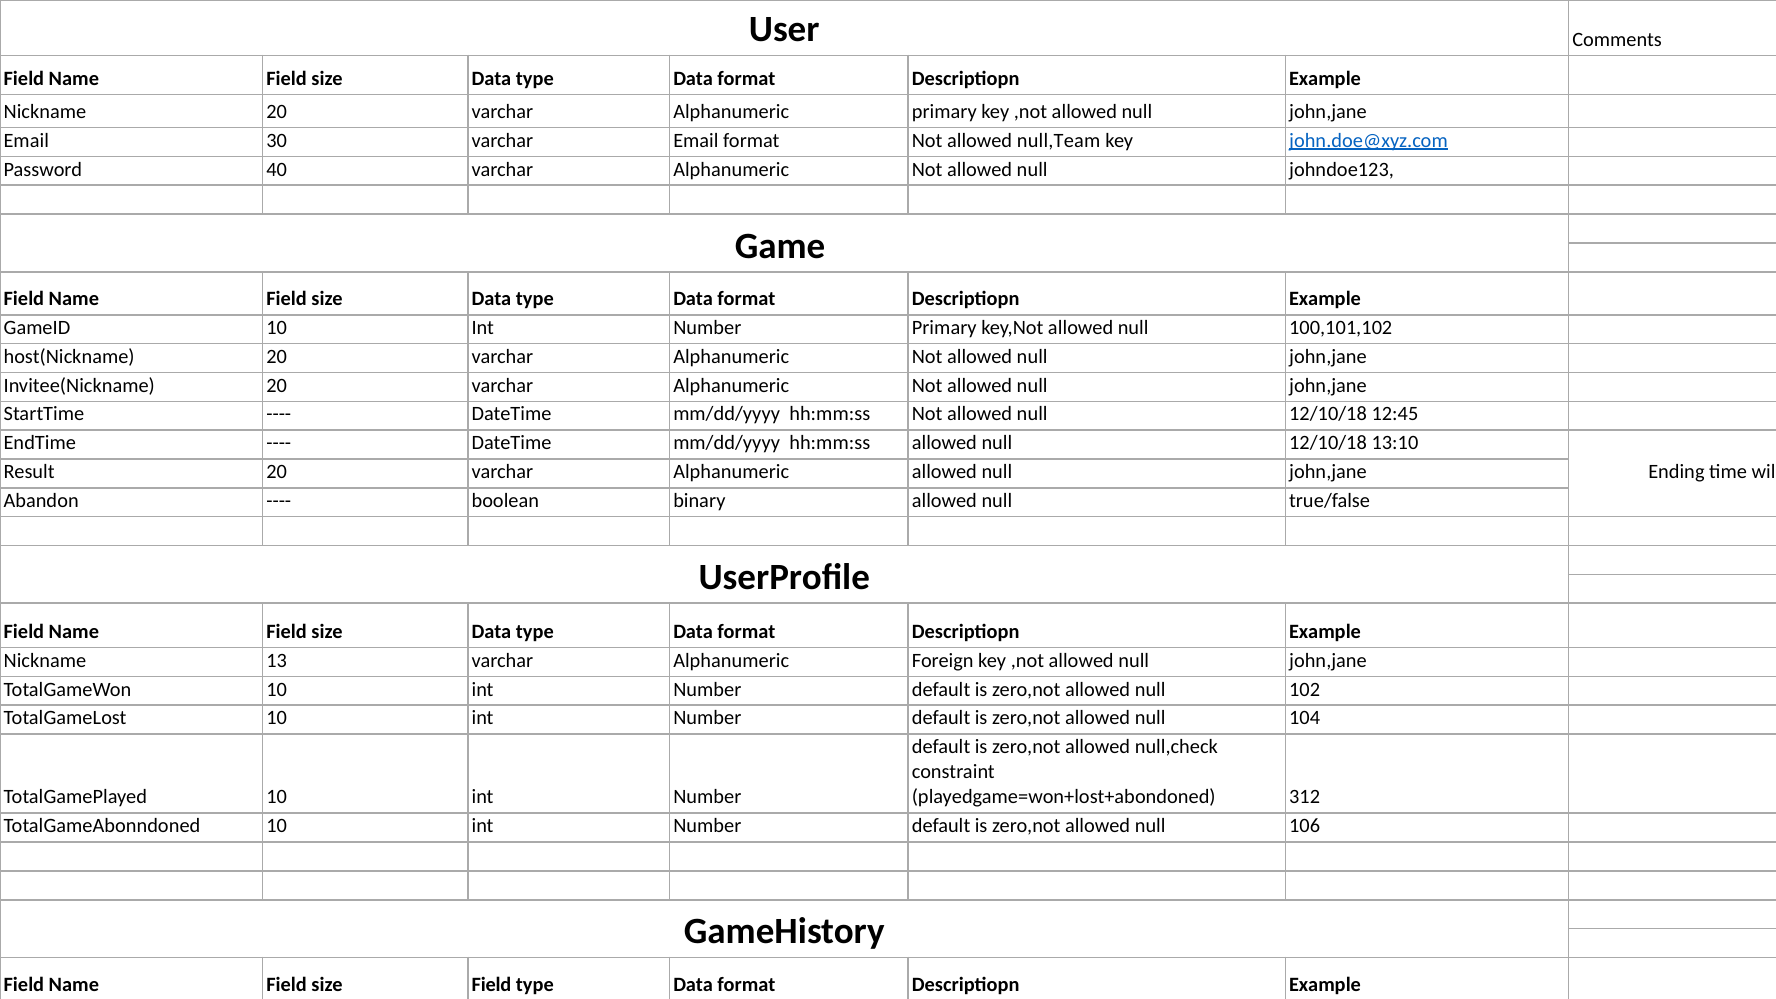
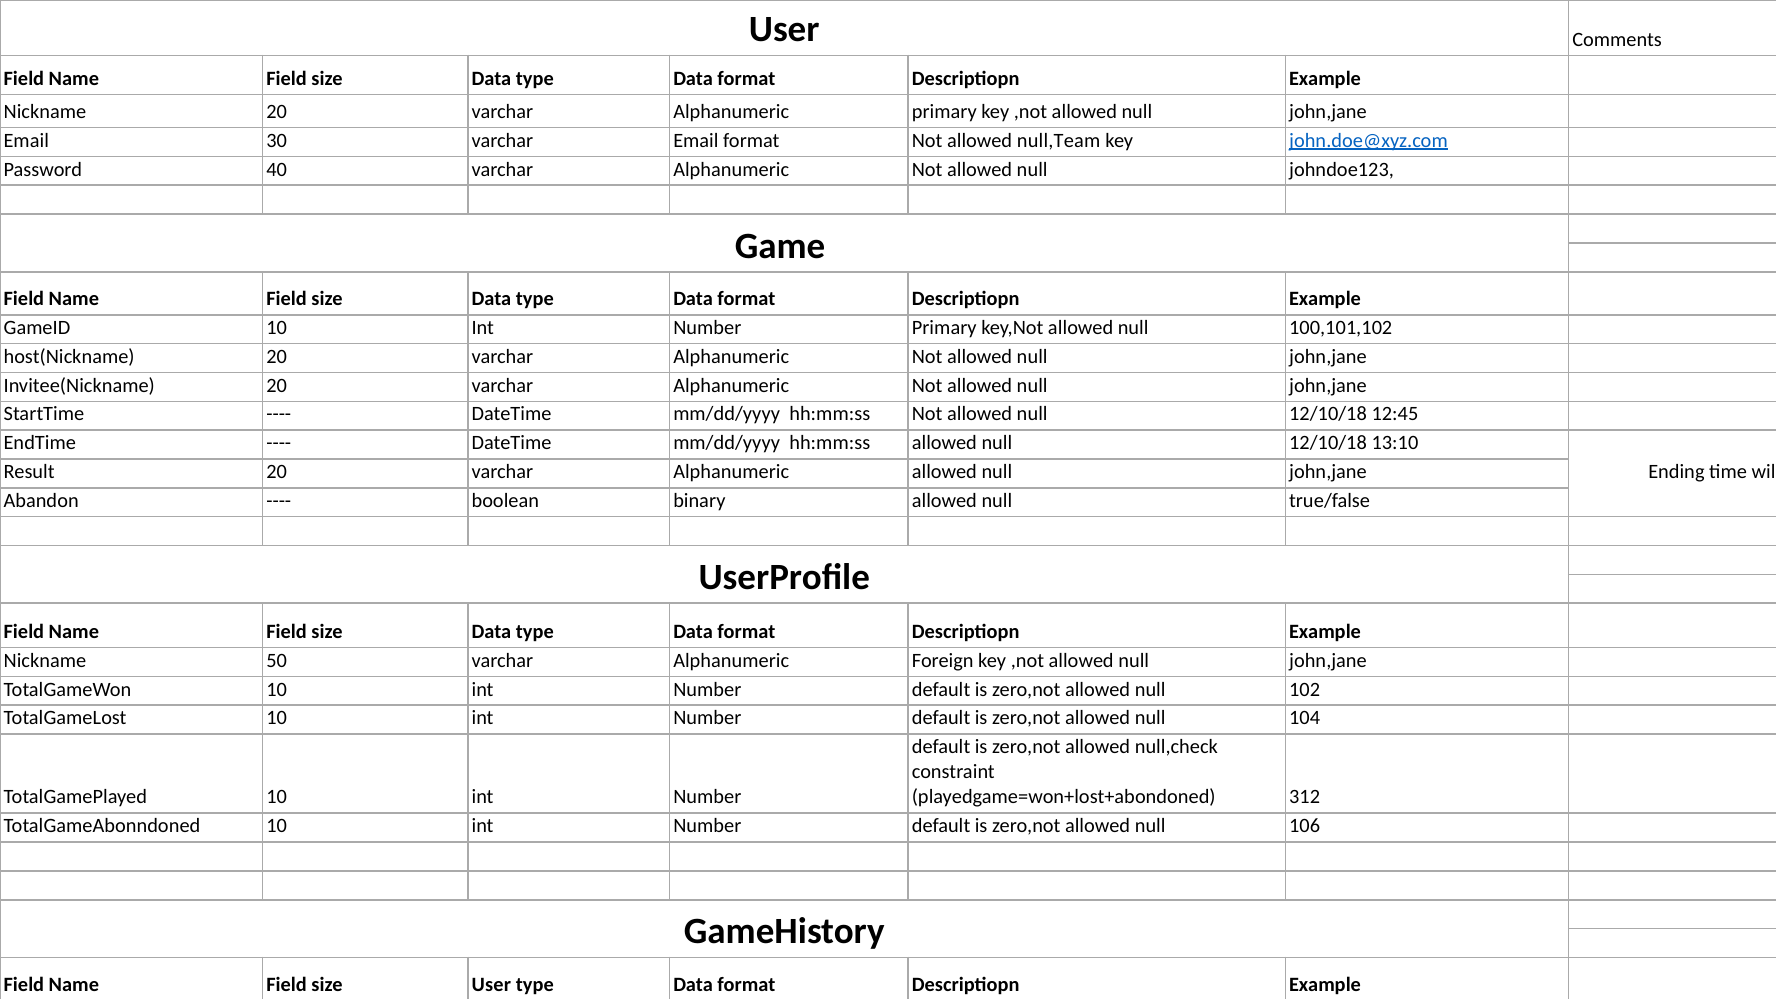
13: 13 -> 50
size Field: Field -> User
